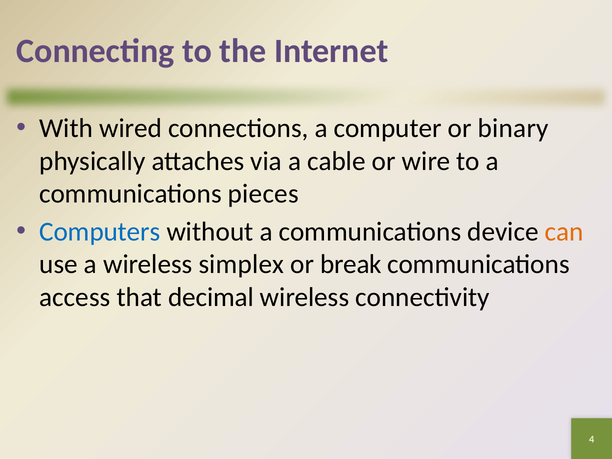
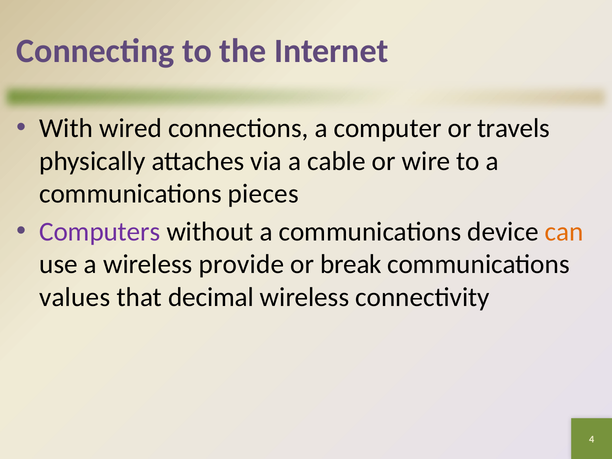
binary: binary -> travels
Computers colour: blue -> purple
simplex: simplex -> provide
access: access -> values
